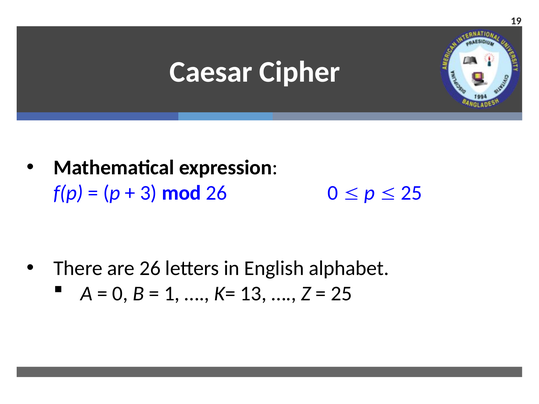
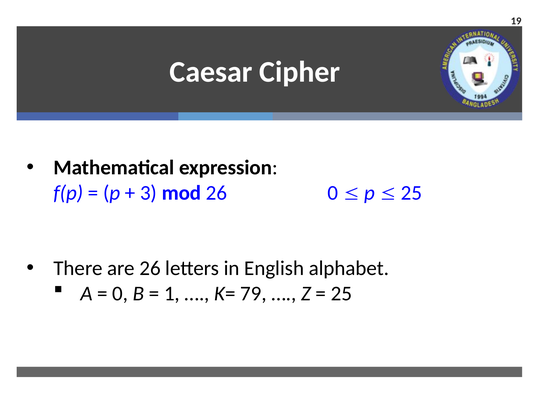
13: 13 -> 79
